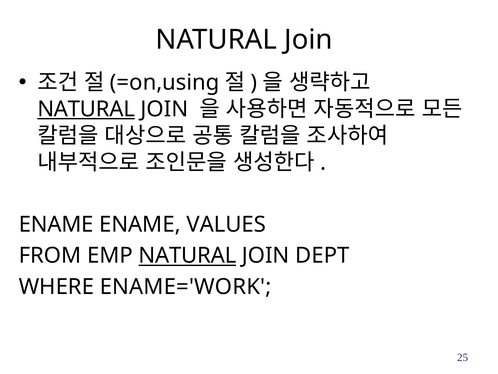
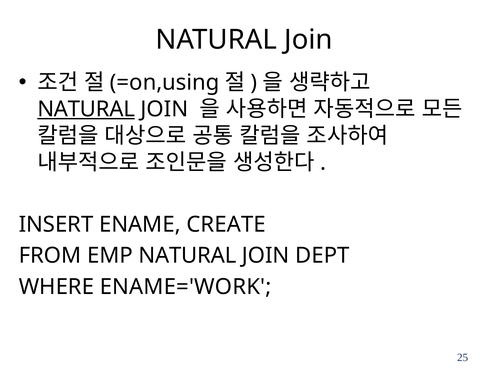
ENAME at (56, 224): ENAME -> INSERT
VALUES: VALUES -> CREATE
NATURAL at (187, 255) underline: present -> none
